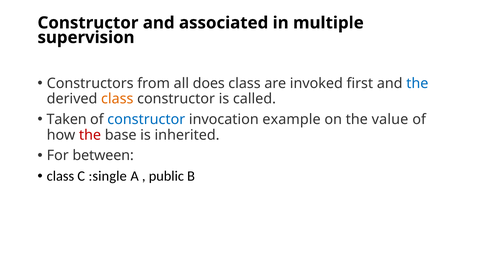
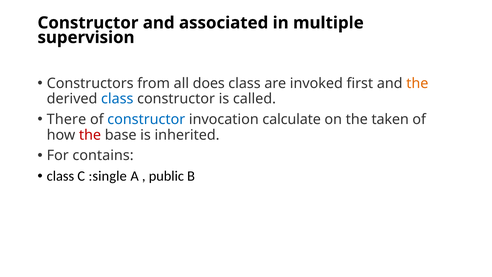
the at (417, 83) colour: blue -> orange
class at (117, 99) colour: orange -> blue
Taken: Taken -> There
example: example -> calculate
value: value -> taken
between: between -> contains
